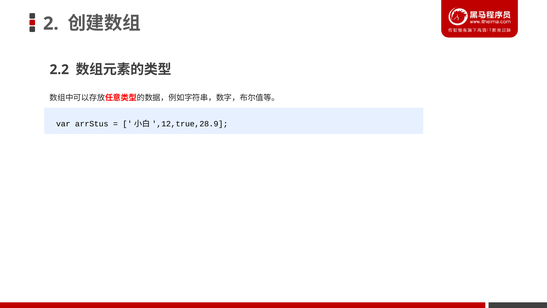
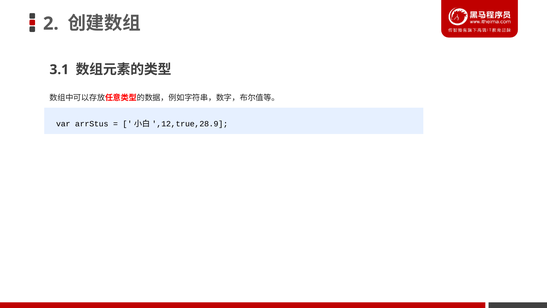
2.2: 2.2 -> 3.1
